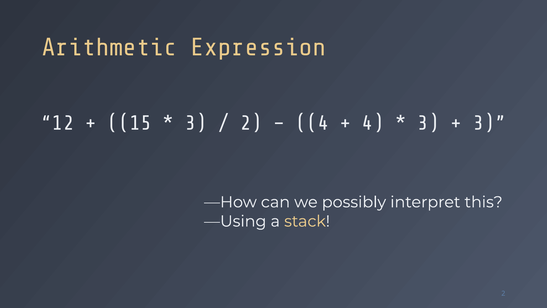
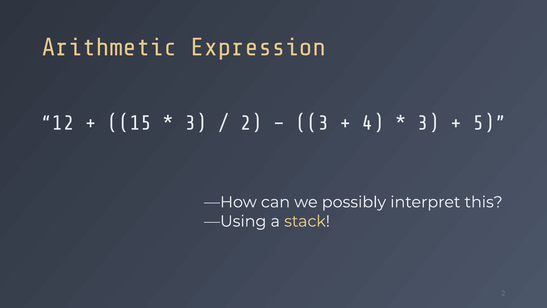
4 at (312, 123): 4 -> 3
3 at (489, 123): 3 -> 5
